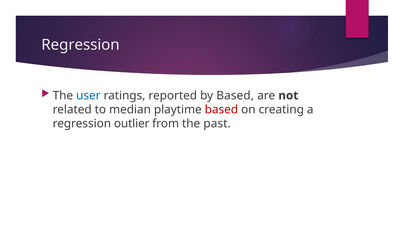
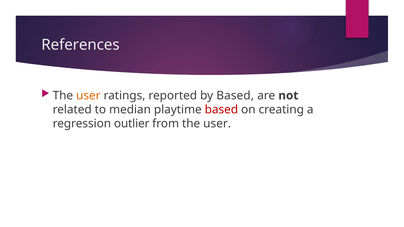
Regression at (80, 45): Regression -> References
user at (88, 96) colour: blue -> orange
from the past: past -> user
